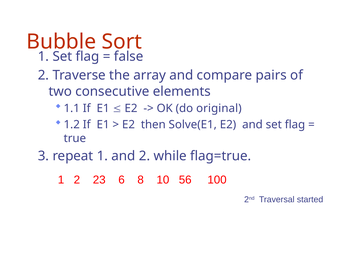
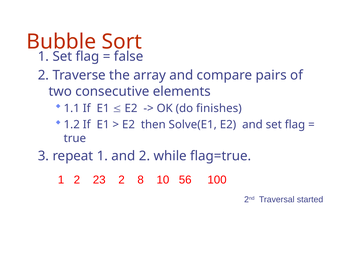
original: original -> finishes
23 6: 6 -> 2
